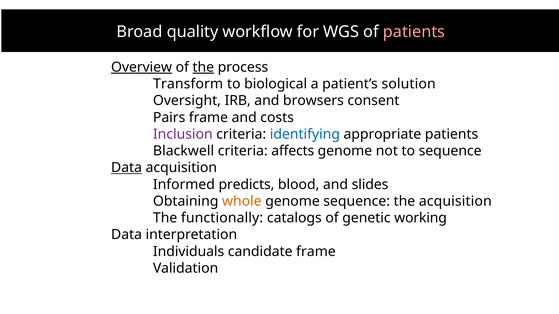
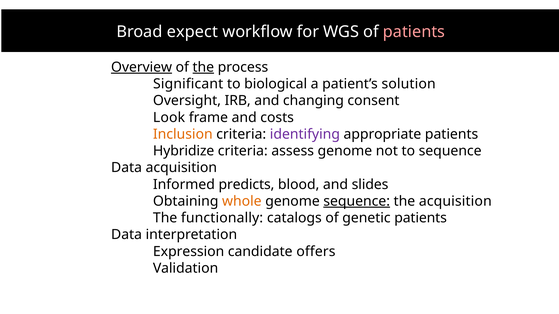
quality: quality -> expect
Transform: Transform -> Significant
browsers: browsers -> changing
Pairs: Pairs -> Look
Inclusion colour: purple -> orange
identifying colour: blue -> purple
Blackwell: Blackwell -> Hybridize
affects: affects -> assess
Data at (127, 168) underline: present -> none
sequence at (357, 201) underline: none -> present
genetic working: working -> patients
Individuals: Individuals -> Expression
candidate frame: frame -> offers
